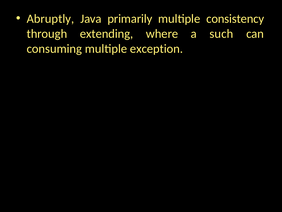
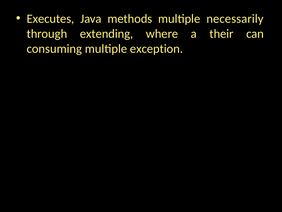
Abruptly: Abruptly -> Executes
primarily: primarily -> methods
consistency: consistency -> necessarily
such: such -> their
